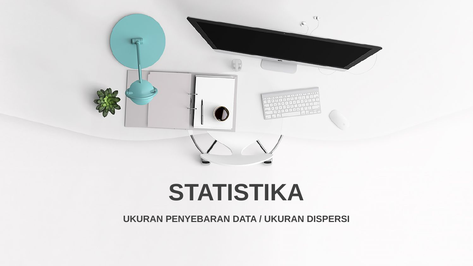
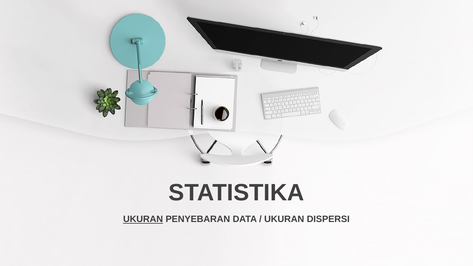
UKURAN at (143, 219) underline: none -> present
